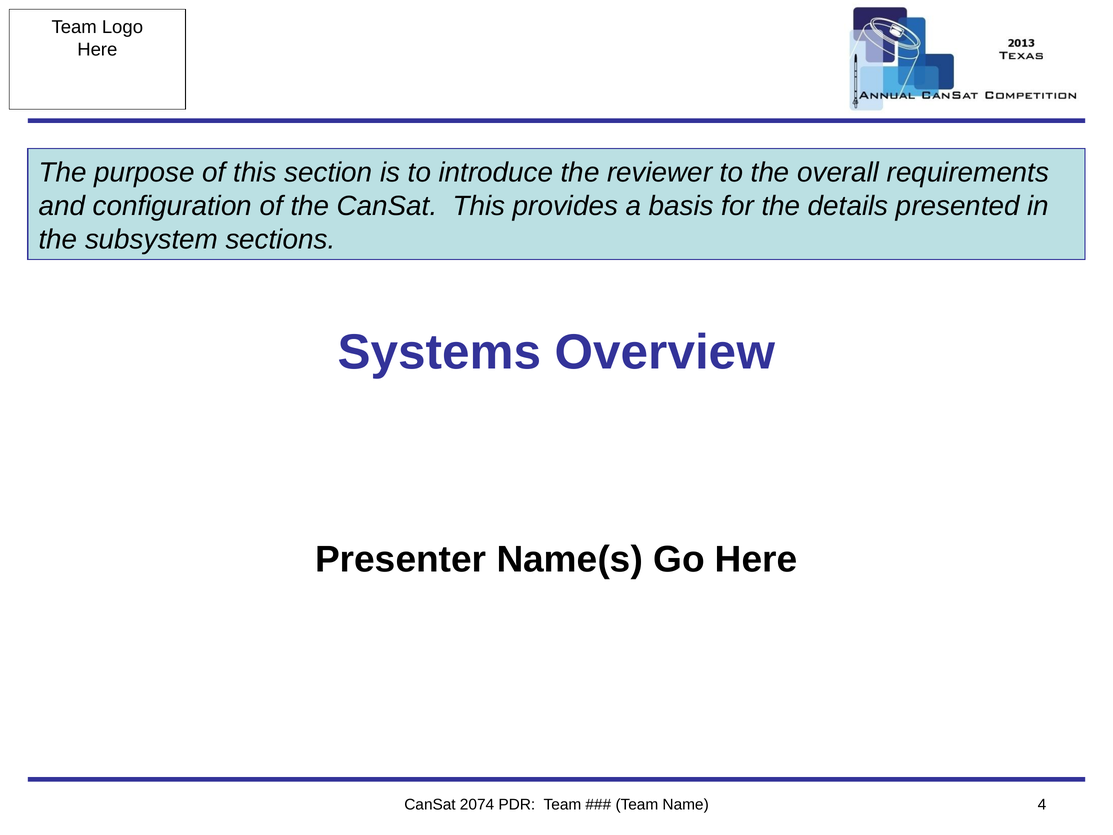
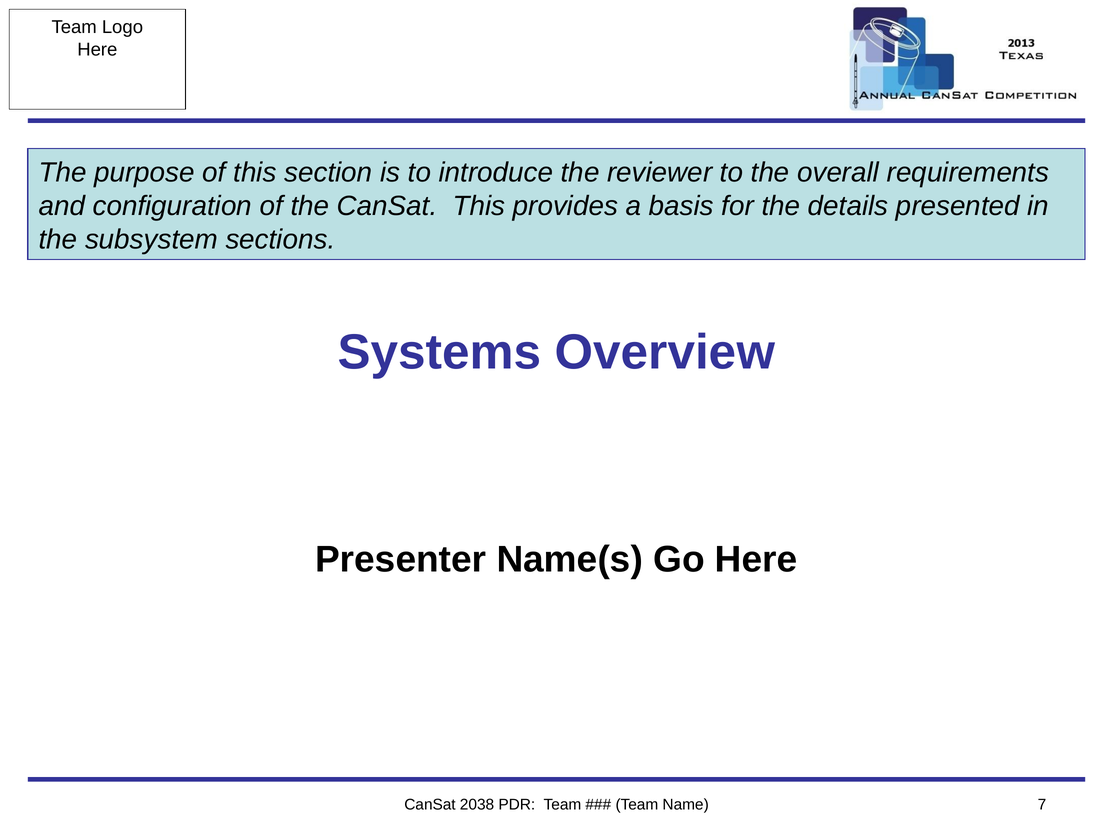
2074: 2074 -> 2038
4: 4 -> 7
